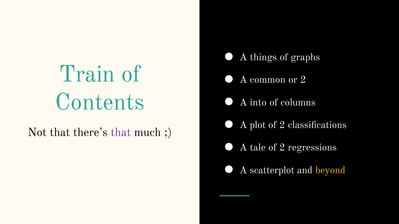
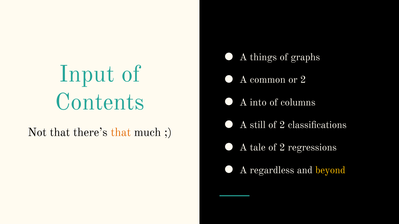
Train: Train -> Input
plot: plot -> still
that at (121, 133) colour: purple -> orange
scatterplot: scatterplot -> regardless
